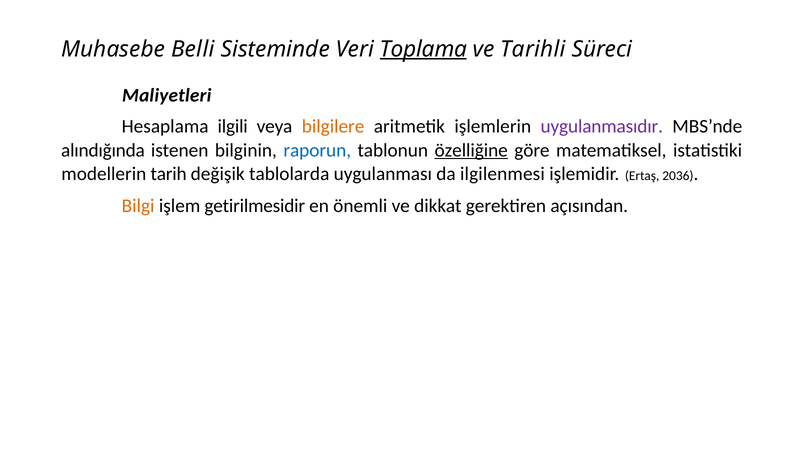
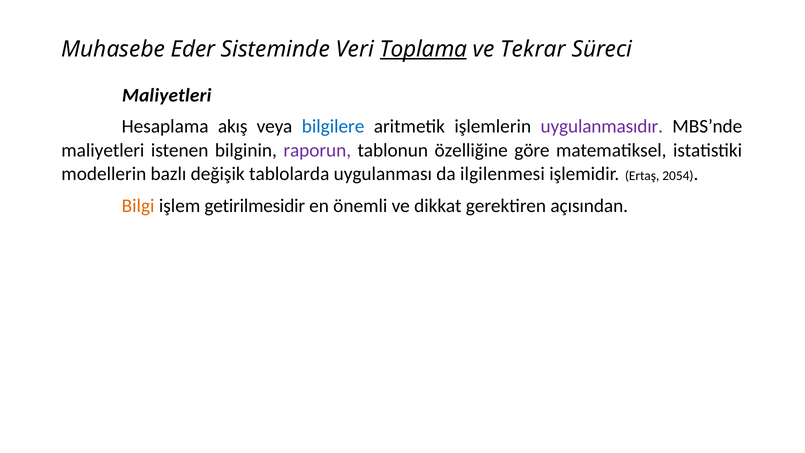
Belli: Belli -> Eder
Tarihli: Tarihli -> Tekrar
ilgili: ilgili -> akış
bilgilere colour: orange -> blue
alındığında at (103, 150): alındığında -> maliyetleri
raporun colour: blue -> purple
özelliğine underline: present -> none
tarih: tarih -> bazlı
2036: 2036 -> 2054
